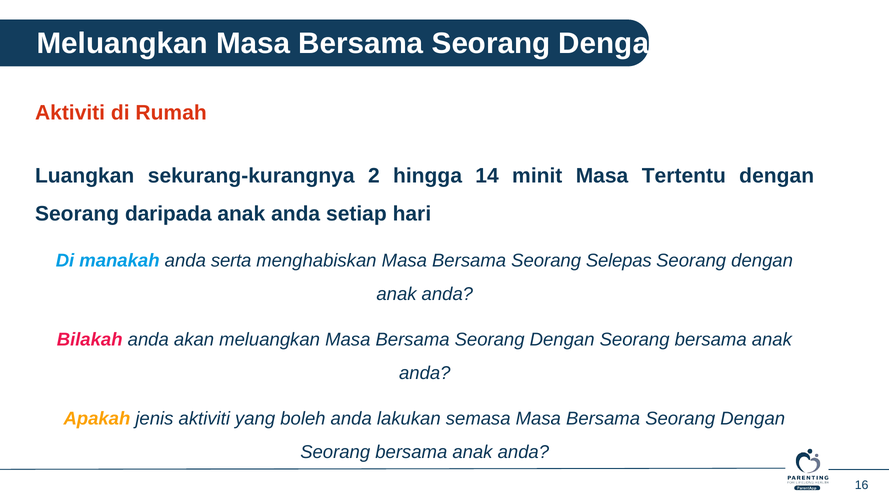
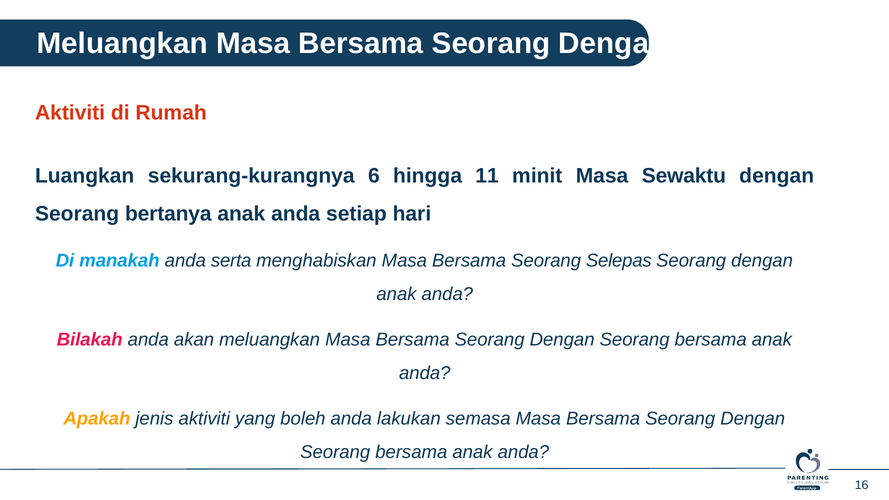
2: 2 -> 6
14: 14 -> 11
Tertentu: Tertentu -> Sewaktu
daripada: daripada -> bertanya
